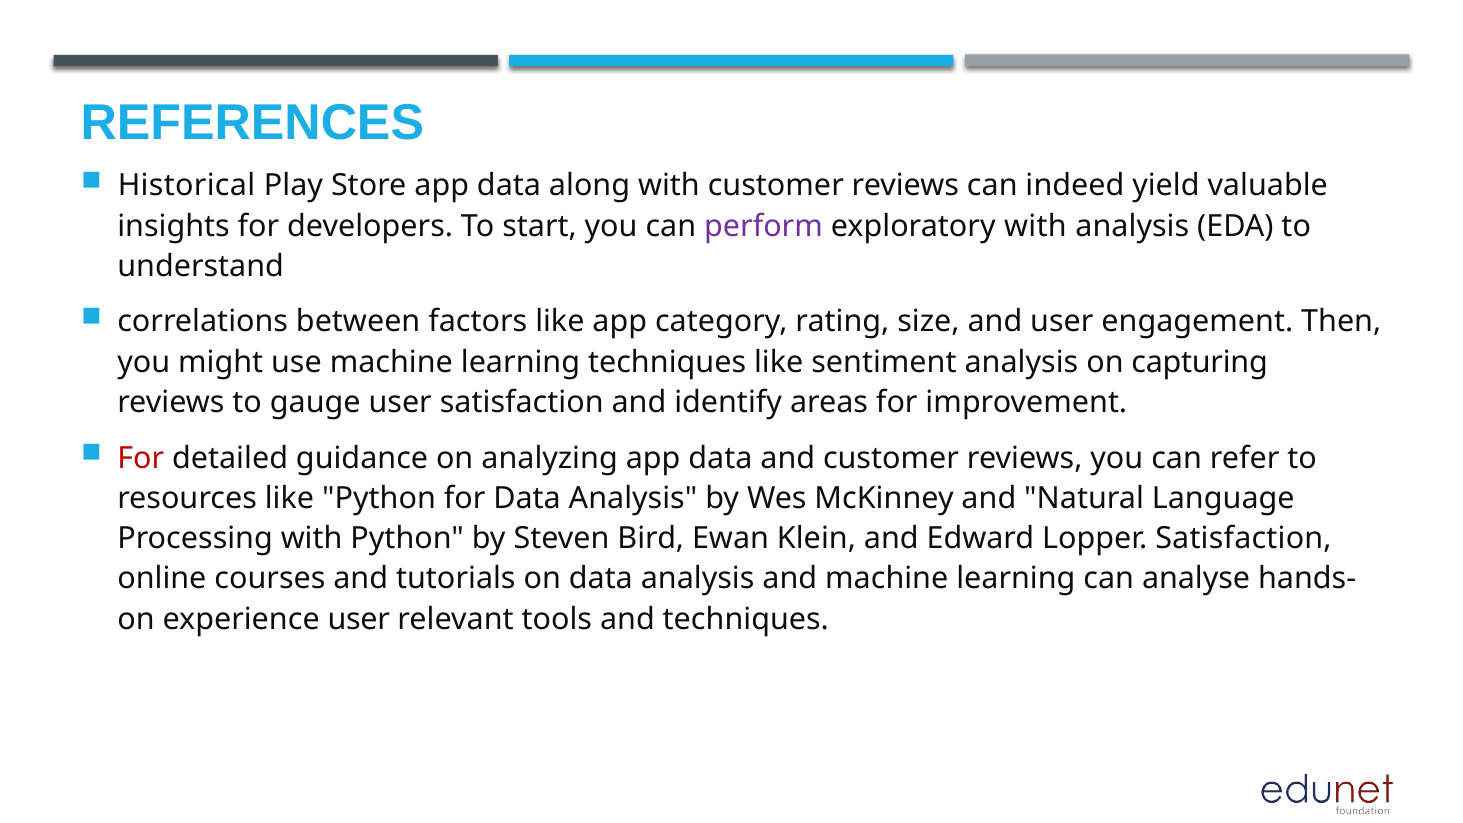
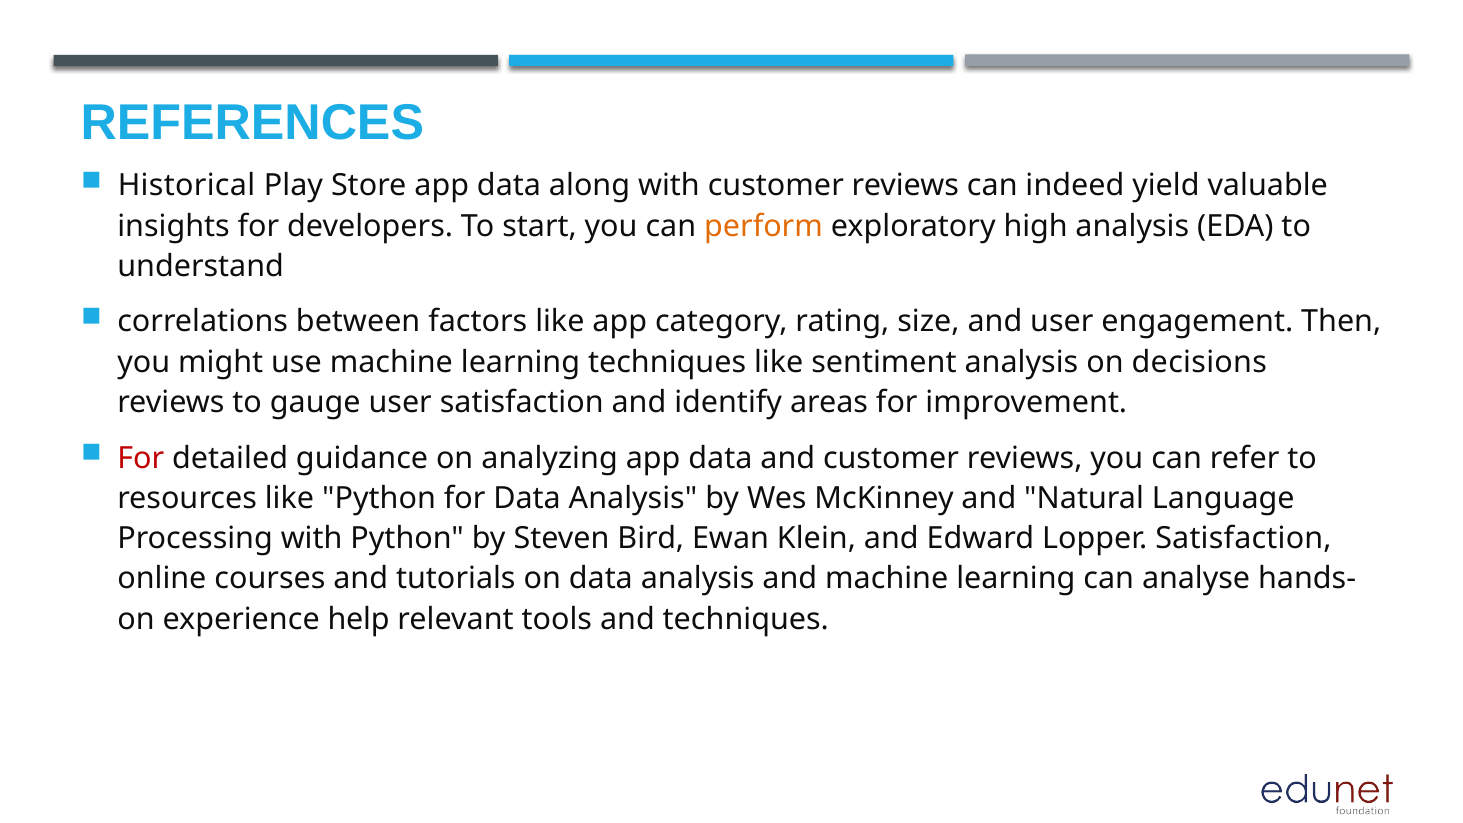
perform colour: purple -> orange
exploratory with: with -> high
capturing: capturing -> decisions
experience user: user -> help
